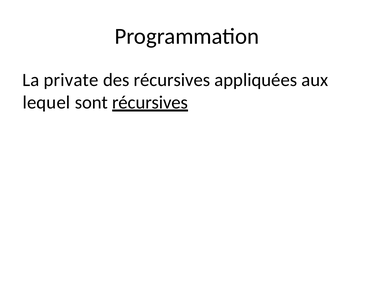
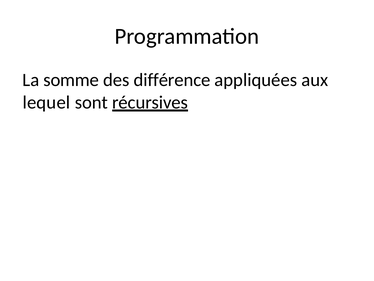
private: private -> somme
des récursives: récursives -> différence
